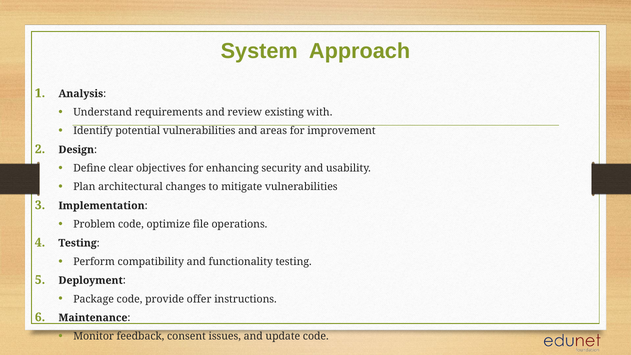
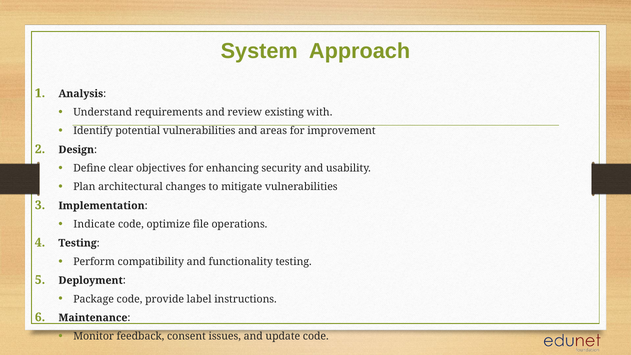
Problem: Problem -> Indicate
offer: offer -> label
